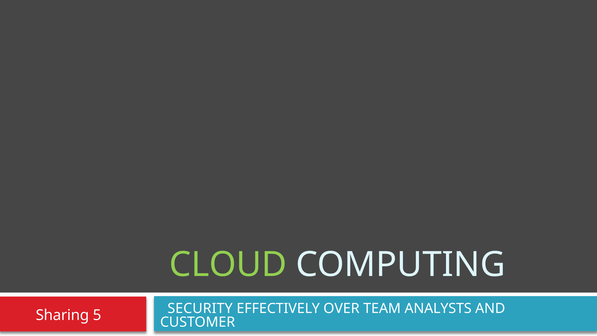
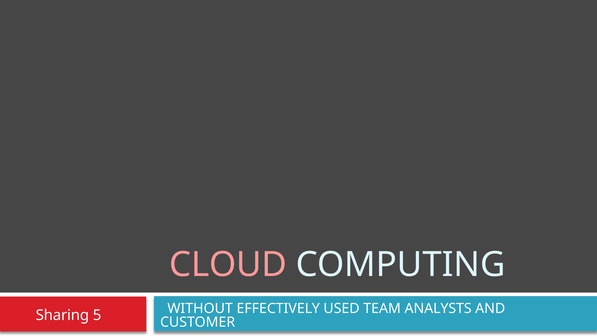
CLOUD colour: light green -> pink
SECURITY: SECURITY -> WITHOUT
OVER: OVER -> USED
